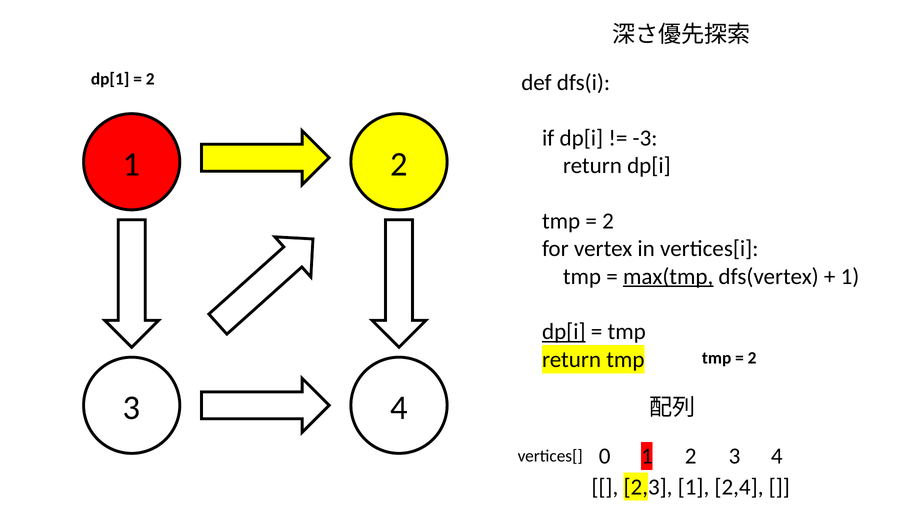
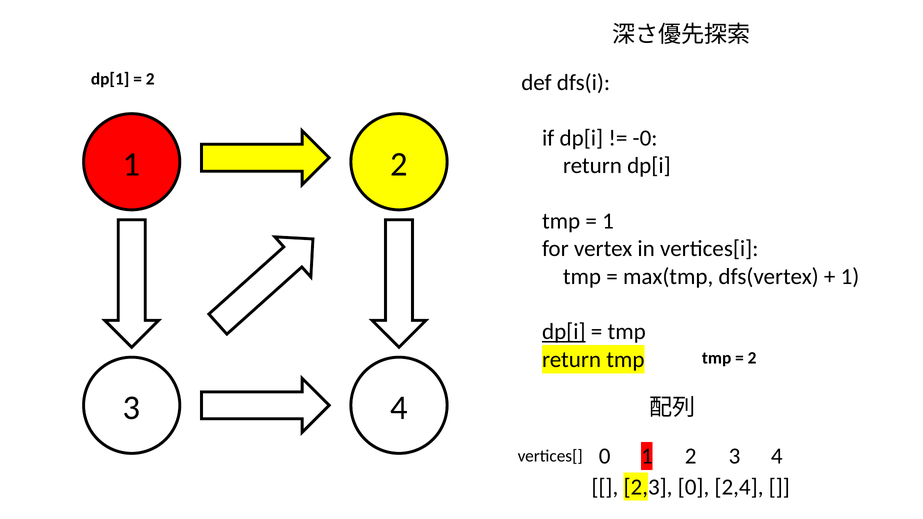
-3: -3 -> -0
2 at (608, 221): 2 -> 1
max(tmp underline: present -> none
2,3 1: 1 -> 0
